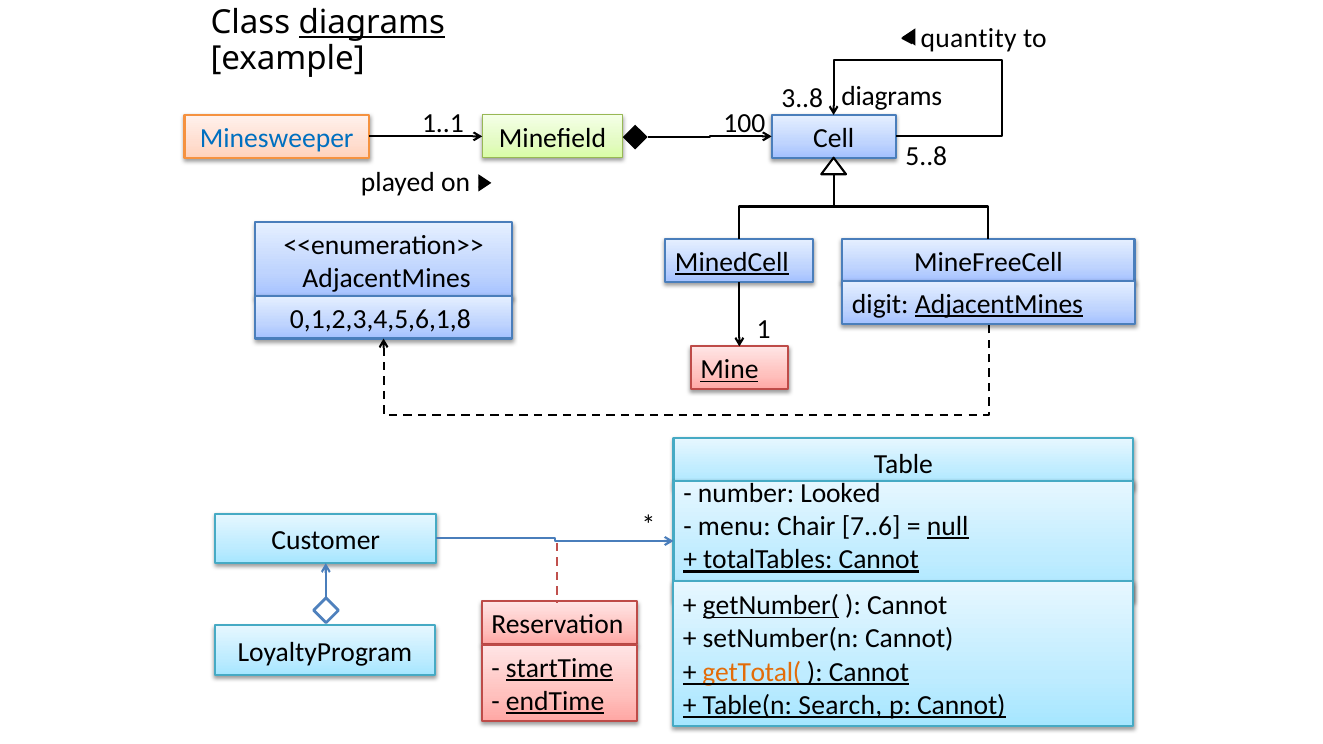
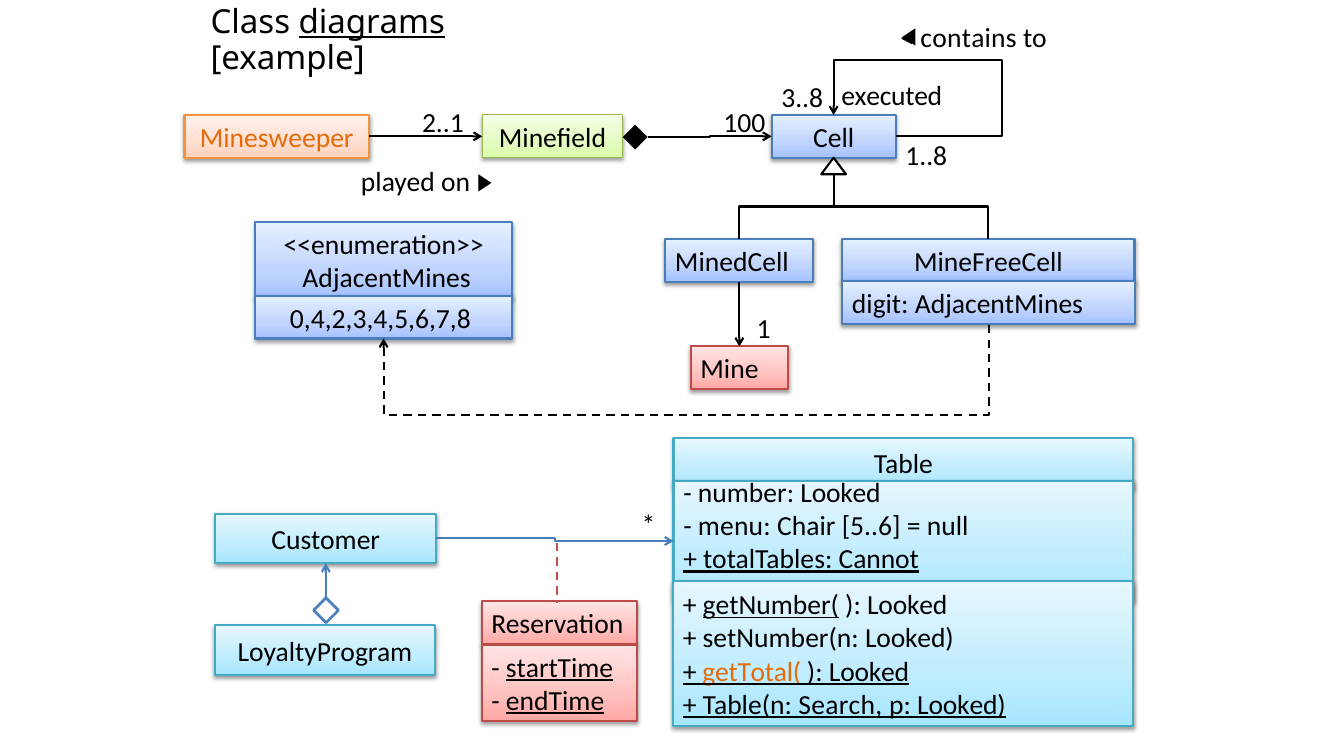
quantity: quantity -> contains
diagrams at (892, 97): diagrams -> executed
1..1: 1..1 -> 2..1
Minesweeper colour: blue -> orange
5..8: 5..8 -> 1..8
MinedCell underline: present -> none
AdjacentMines at (999, 304) underline: present -> none
0,1,2,3,4,5,6,1,8: 0,1,2,3,4,5,6,1,8 -> 0,4,2,3,4,5,6,7,8
Mine underline: present -> none
7..6: 7..6 -> 5..6
null underline: present -> none
Cannot at (907, 606): Cannot -> Looked
setNumber(n Cannot: Cannot -> Looked
Cannot at (869, 672): Cannot -> Looked
p Cannot: Cannot -> Looked
